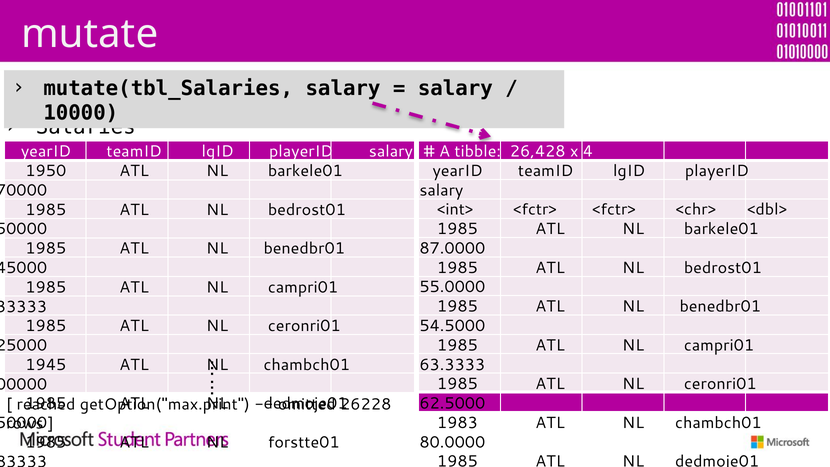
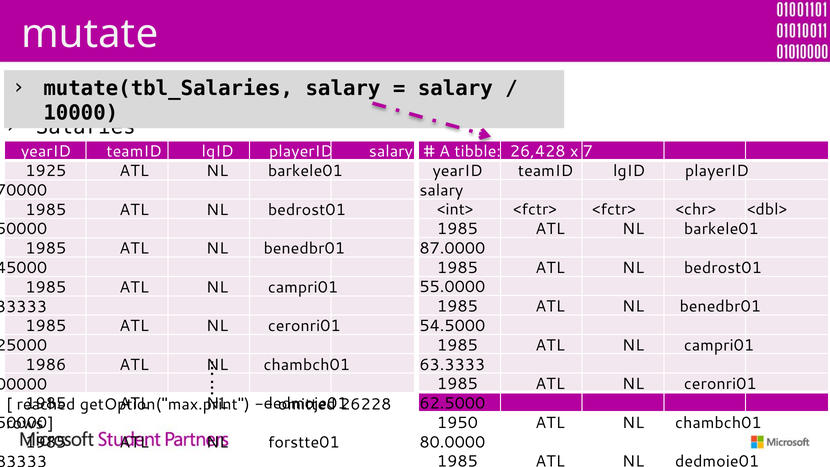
4: 4 -> 7
1950: 1950 -> 1925
1945: 1945 -> 1986
1983: 1983 -> 1950
